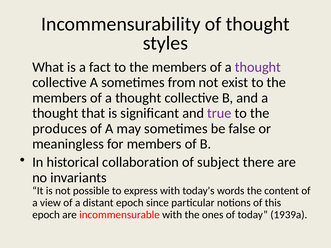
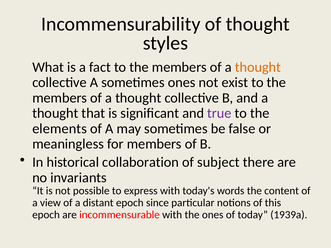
thought at (258, 67) colour: purple -> orange
sometimes from: from -> ones
produces: produces -> elements
